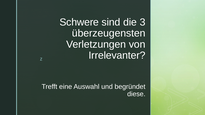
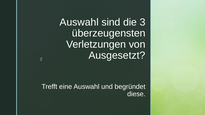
Schwere at (79, 22): Schwere -> Auswahl
Irrelevanter: Irrelevanter -> Ausgesetzt
